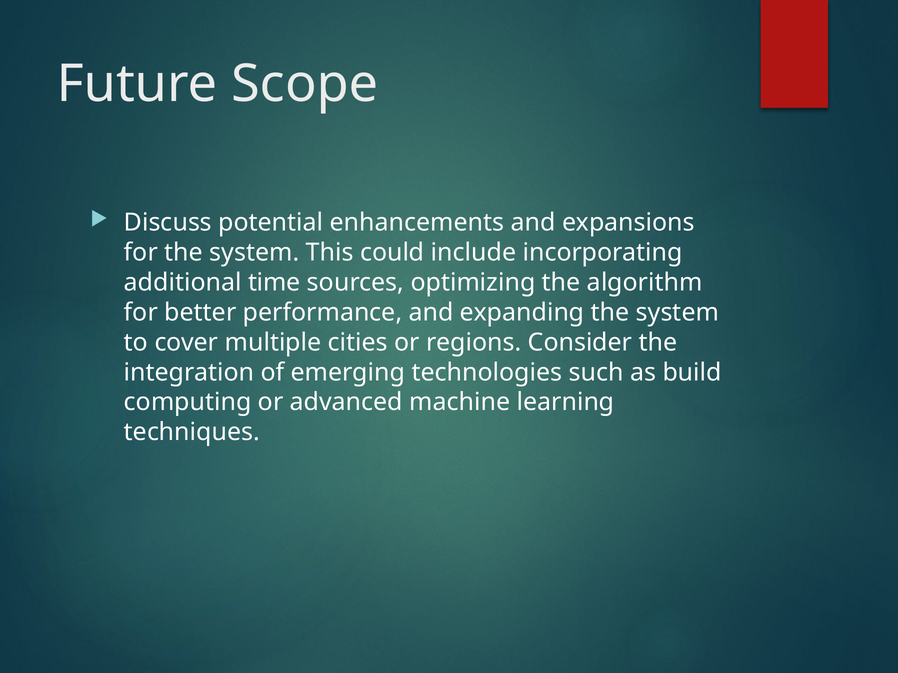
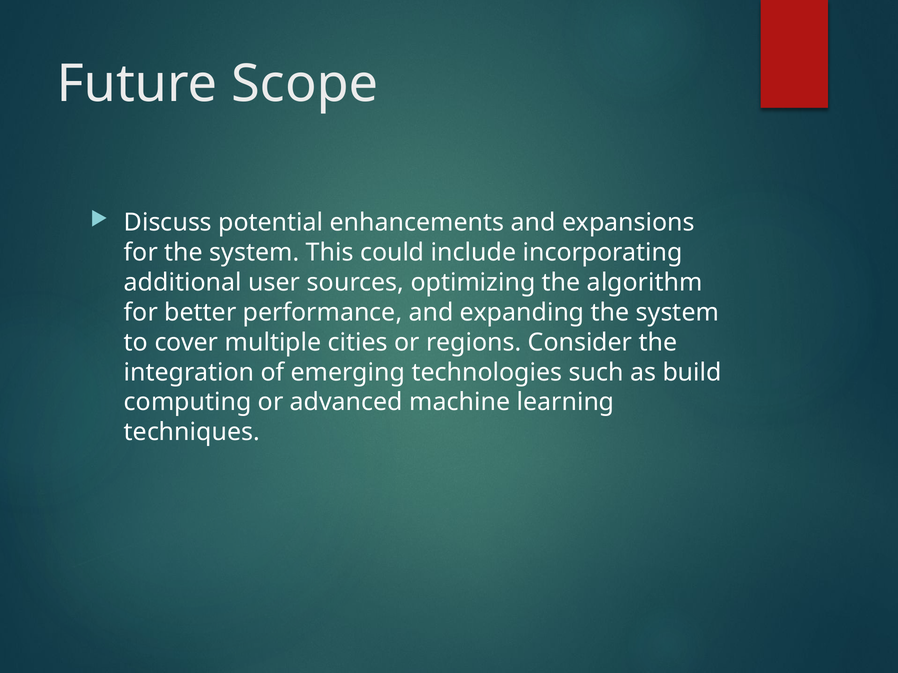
time: time -> user
